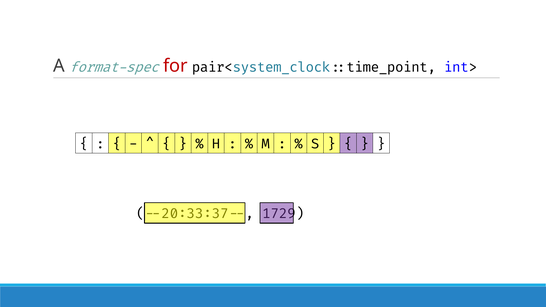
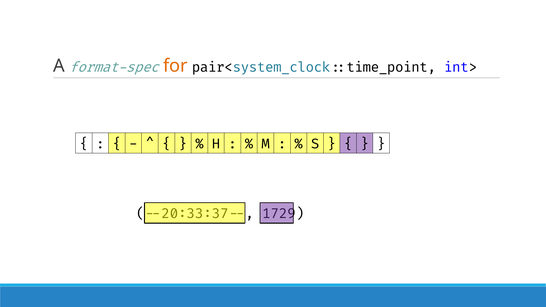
for colour: red -> orange
